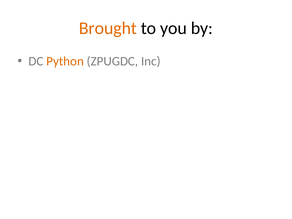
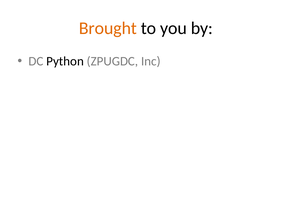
Python colour: orange -> black
